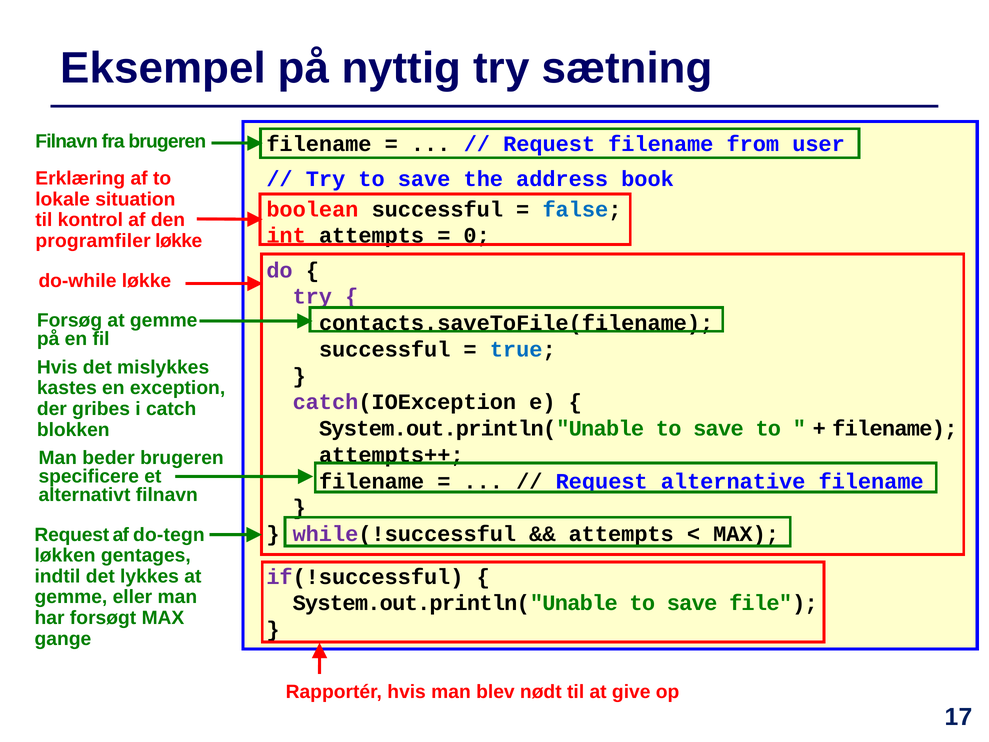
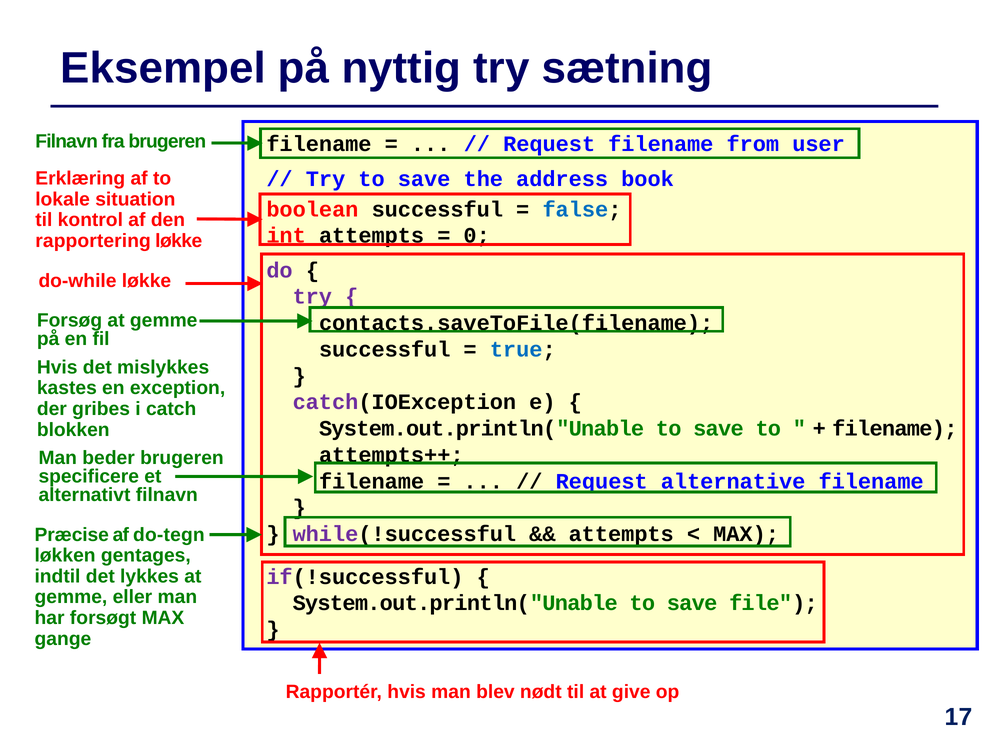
programfiler: programfiler -> rapportering
Request at (72, 534): Request -> Præcise
